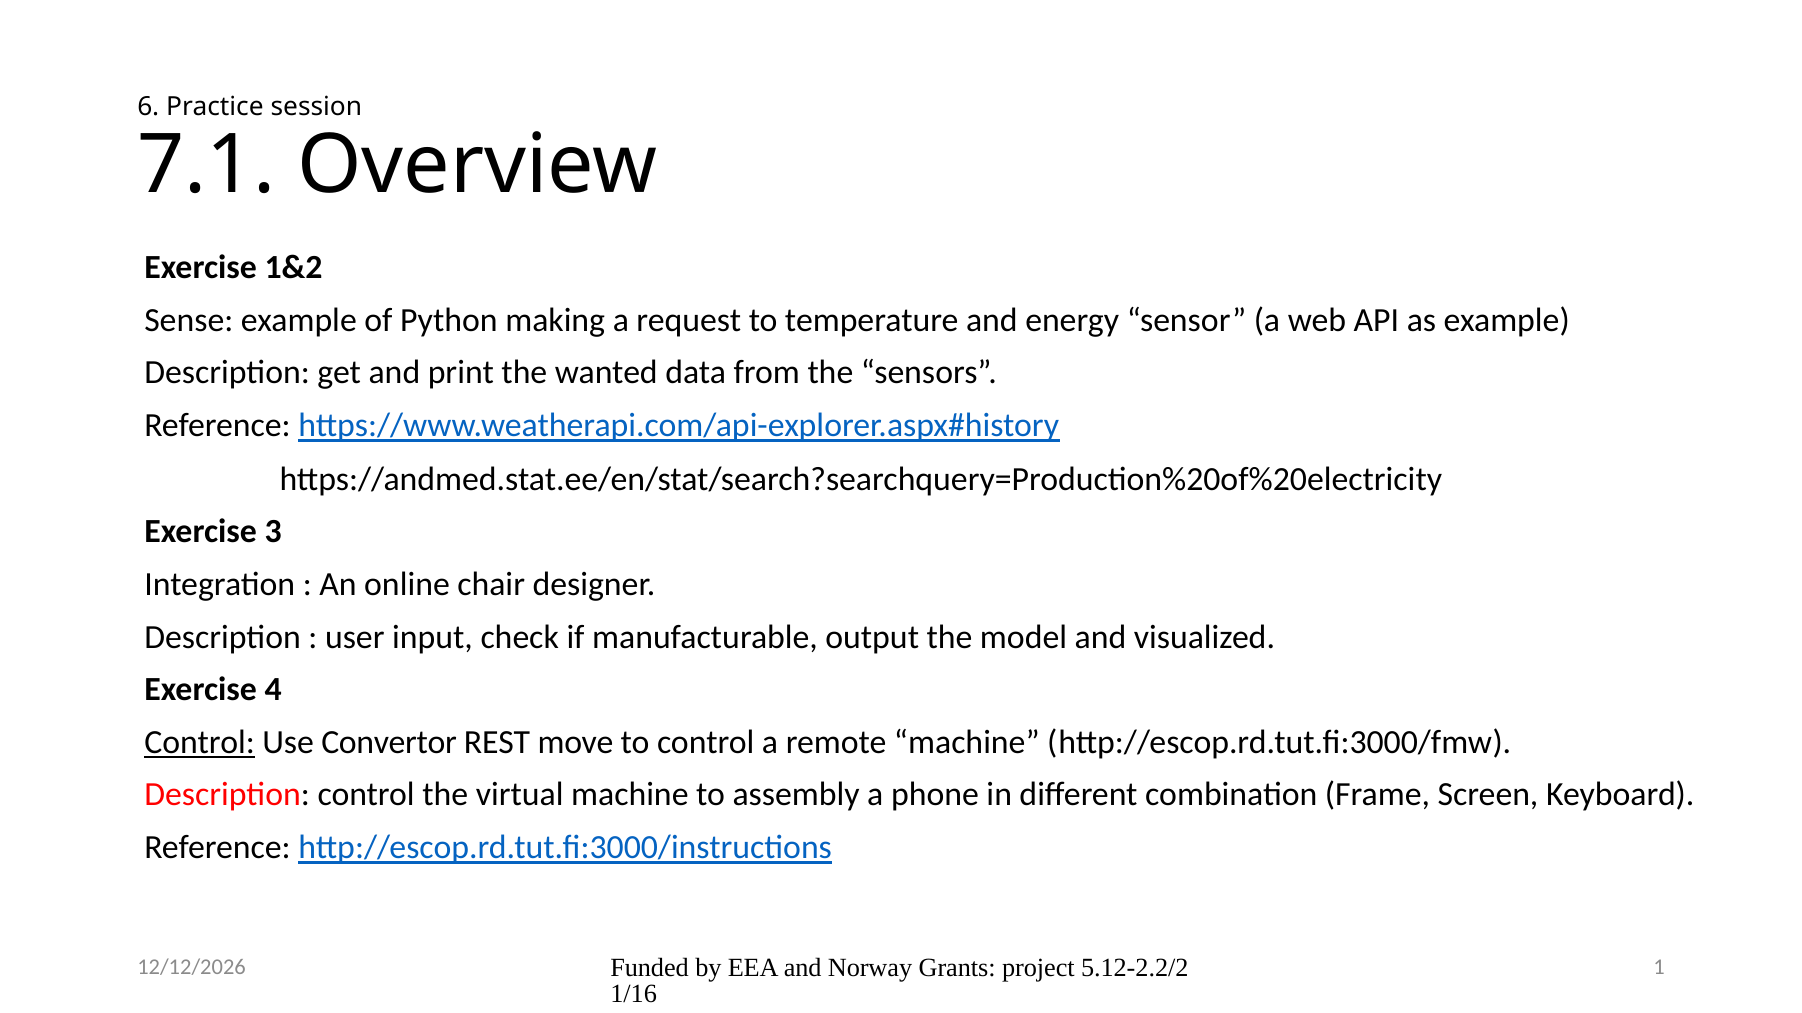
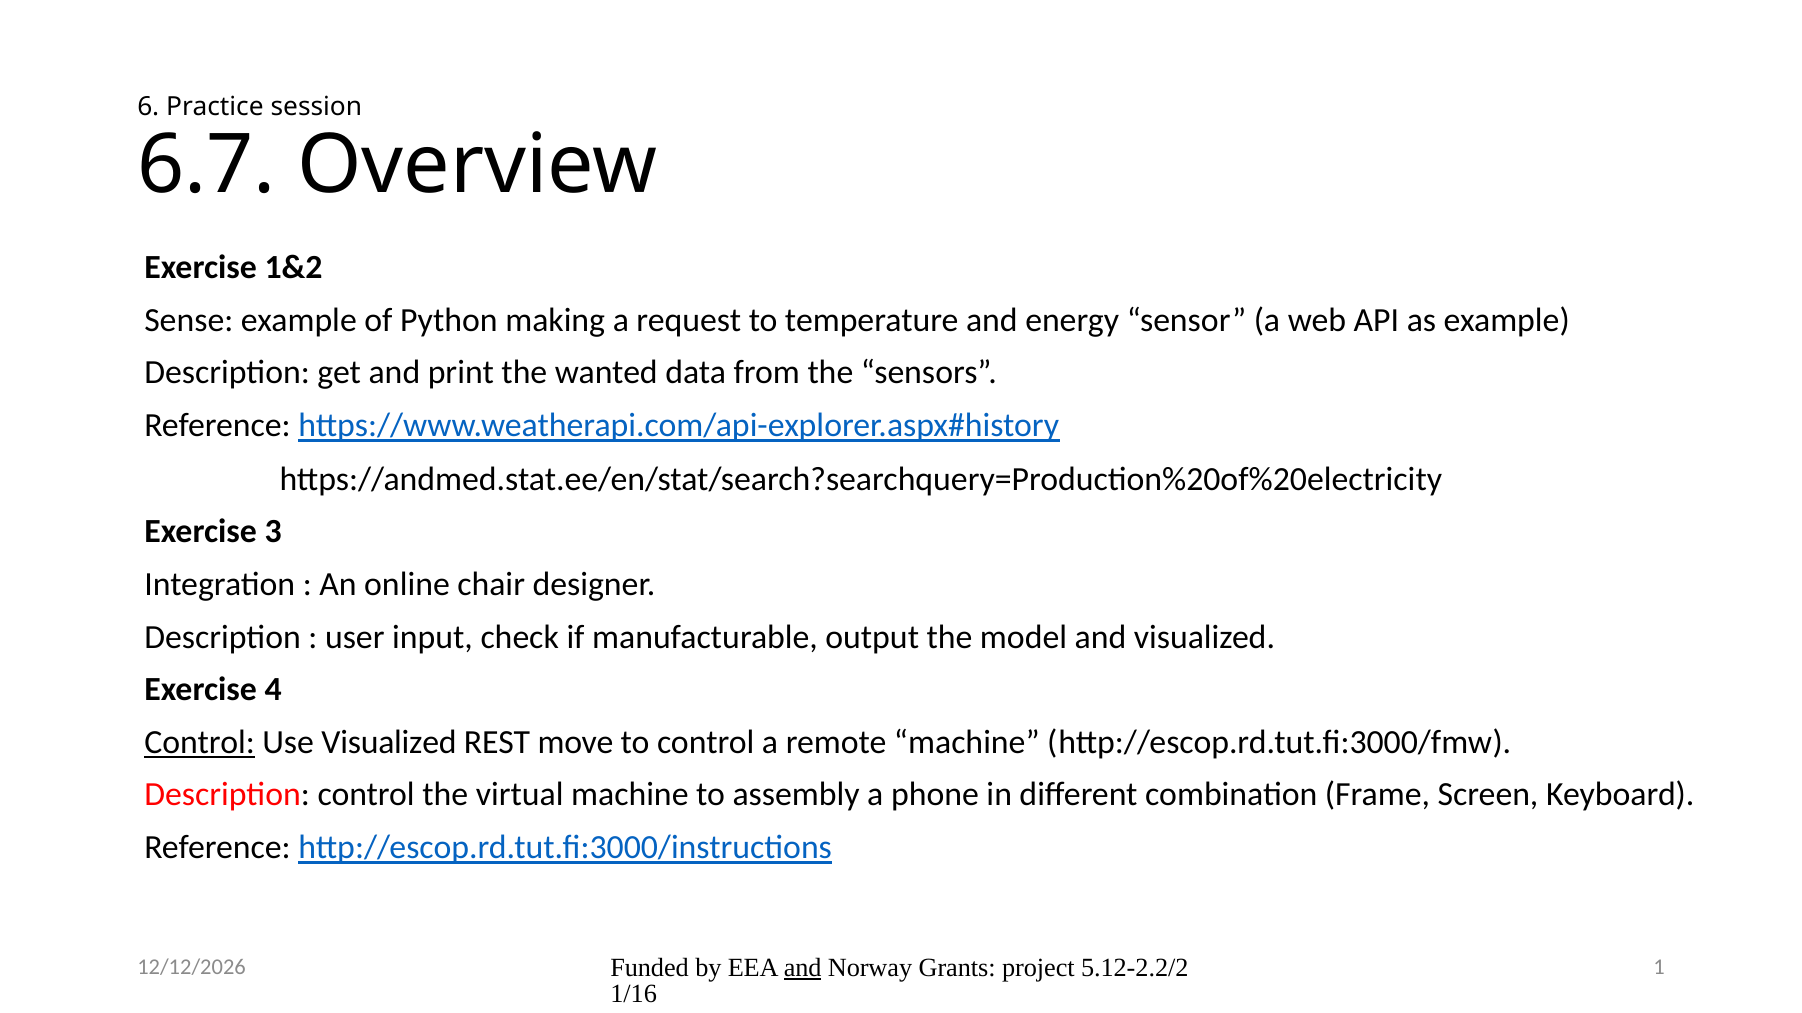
7.1: 7.1 -> 6.7
Use Convertor: Convertor -> Visualized
and at (803, 968) underline: none -> present
